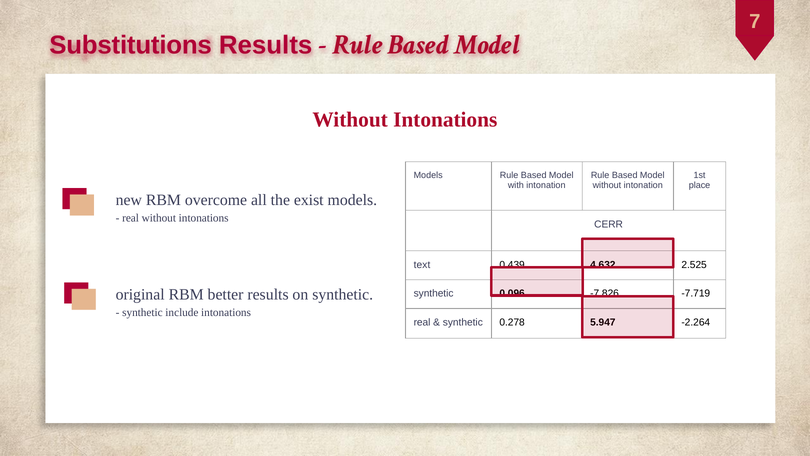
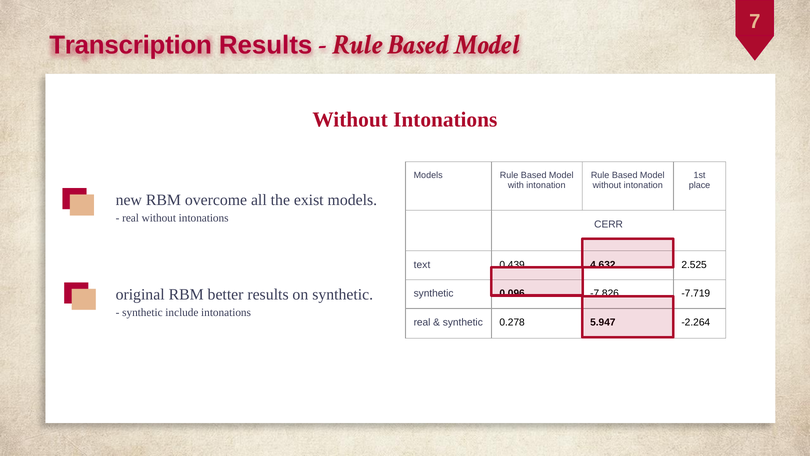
Substitutions: Substitutions -> Transcription
